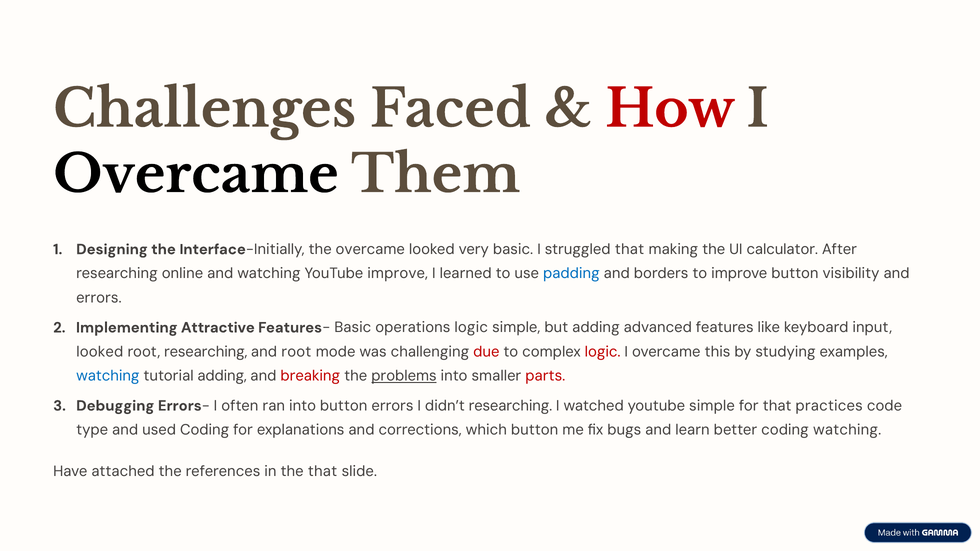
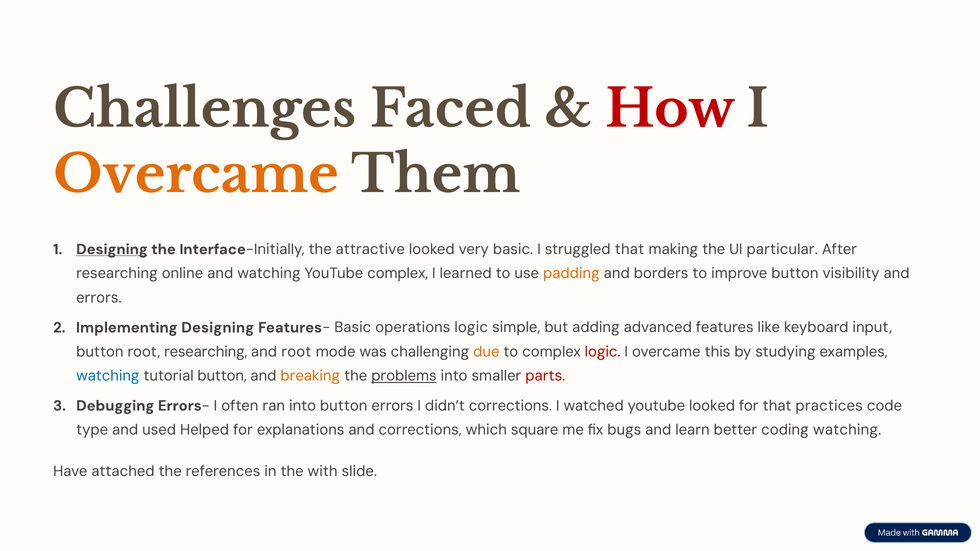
Overcame at (196, 175) colour: black -> orange
Designing at (112, 249) underline: none -> present
the overcame: overcame -> attractive
calculator: calculator -> particular
YouTube improve: improve -> complex
padding colour: blue -> orange
Implementing Attractive: Attractive -> Designing
looked at (100, 352): looked -> button
due colour: red -> orange
tutorial adding: adding -> button
breaking colour: red -> orange
didn’t researching: researching -> corrections
youtube simple: simple -> looked
used Coding: Coding -> Helped
which button: button -> square
the that: that -> with
